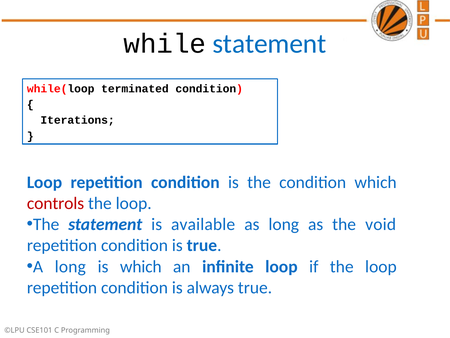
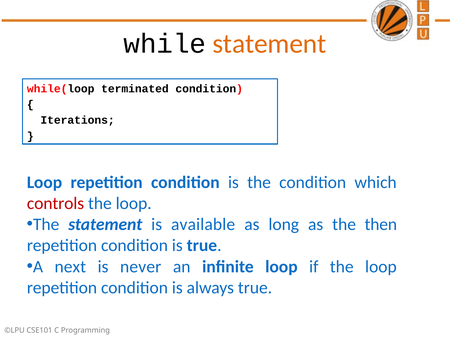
statement at (269, 44) colour: blue -> orange
void: void -> then
A long: long -> next
is which: which -> never
